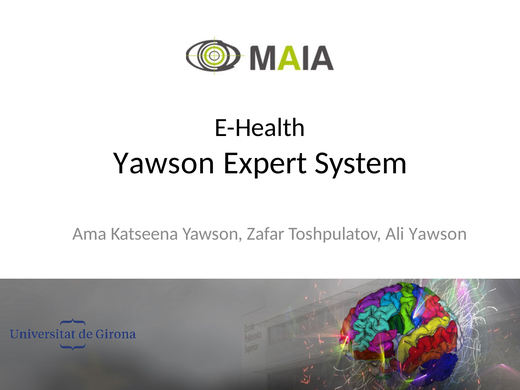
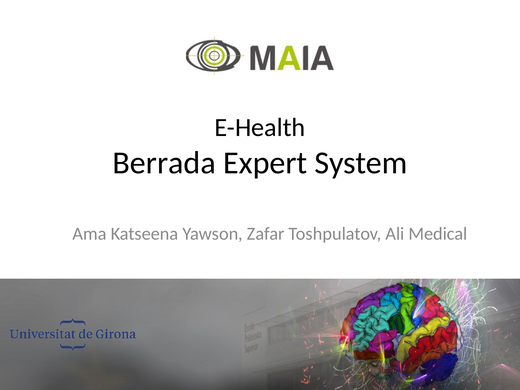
Yawson at (164, 163): Yawson -> Berrada
Ali Yawson: Yawson -> Medical
